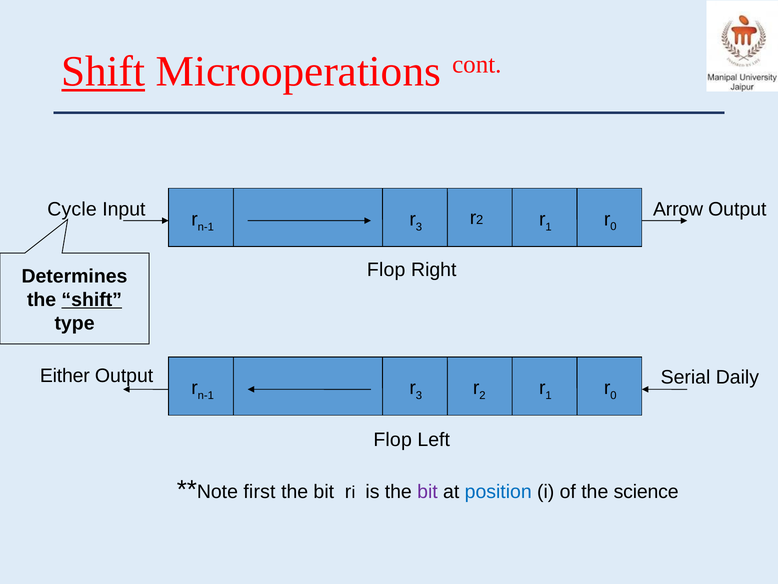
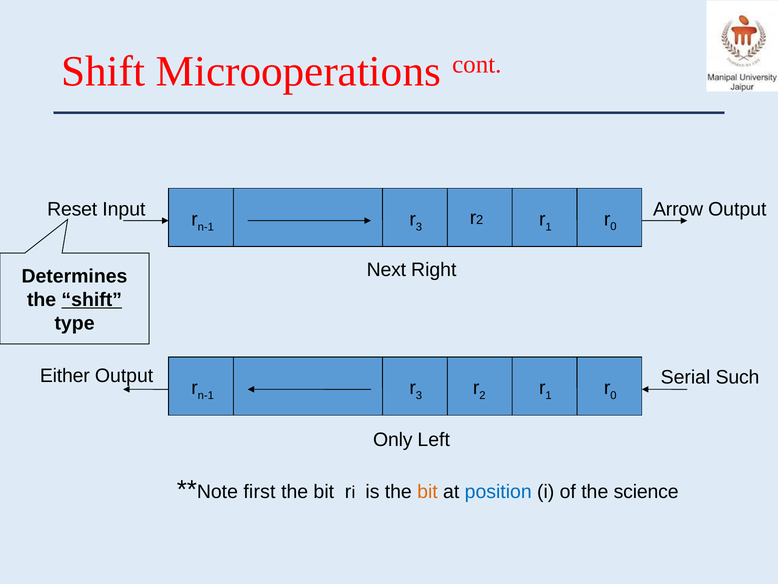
Shift at (103, 72) underline: present -> none
Cycle: Cycle -> Reset
Flop at (386, 270): Flop -> Next
Daily: Daily -> Such
Flop at (393, 439): Flop -> Only
bit at (427, 491) colour: purple -> orange
